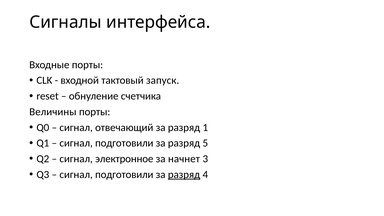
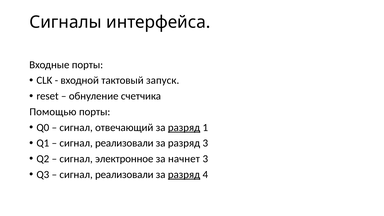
Величины: Величины -> Помощью
разряд at (184, 127) underline: none -> present
подготовили at (124, 143): подготовили -> реализовали
разряд 5: 5 -> 3
подготовили at (124, 174): подготовили -> реализовали
